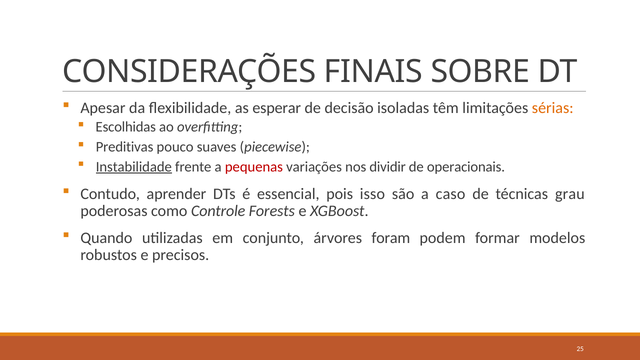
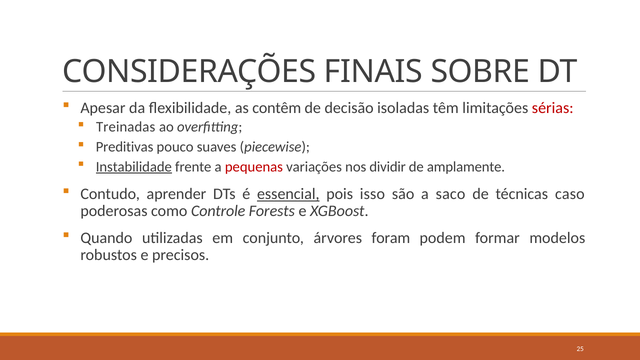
esperar: esperar -> contêm
sérias colour: orange -> red
Escolhidas: Escolhidas -> Treinadas
operacionais: operacionais -> amplamente
essencial underline: none -> present
caso: caso -> saco
grau: grau -> caso
